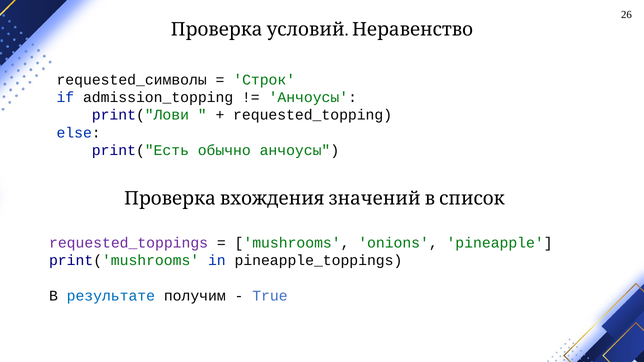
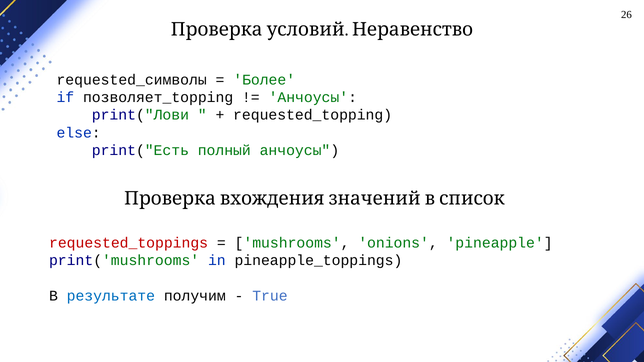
Строк: Строк -> Более
admission_topping: admission_topping -> позволяет_topping
обычно: обычно -> полный
requested_toppings colour: purple -> red
